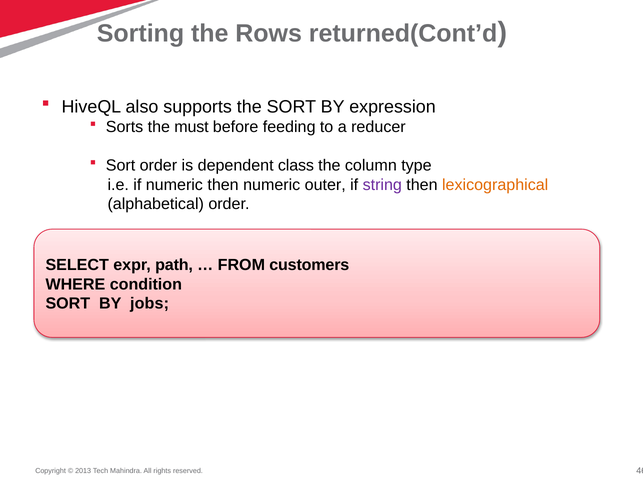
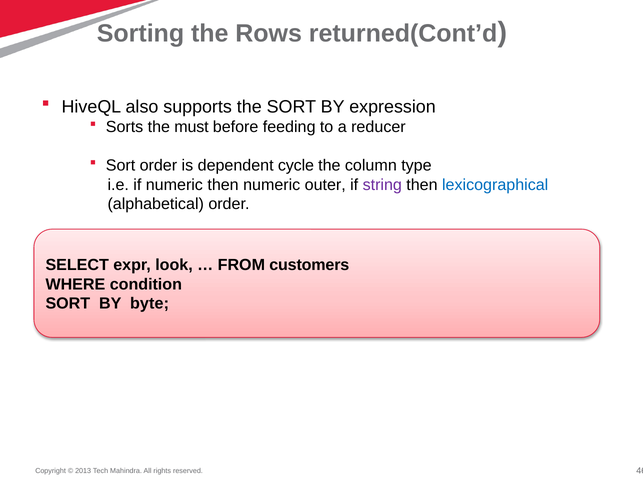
class: class -> cycle
lexicographical colour: orange -> blue
path: path -> look
jobs: jobs -> byte
